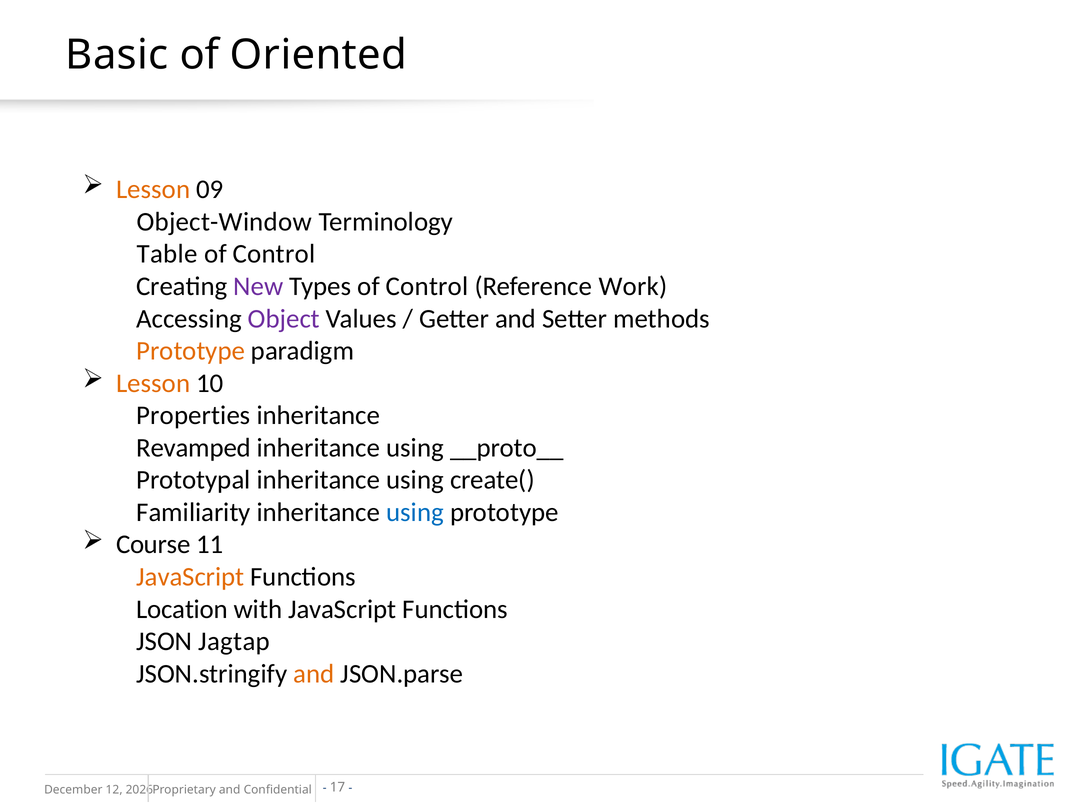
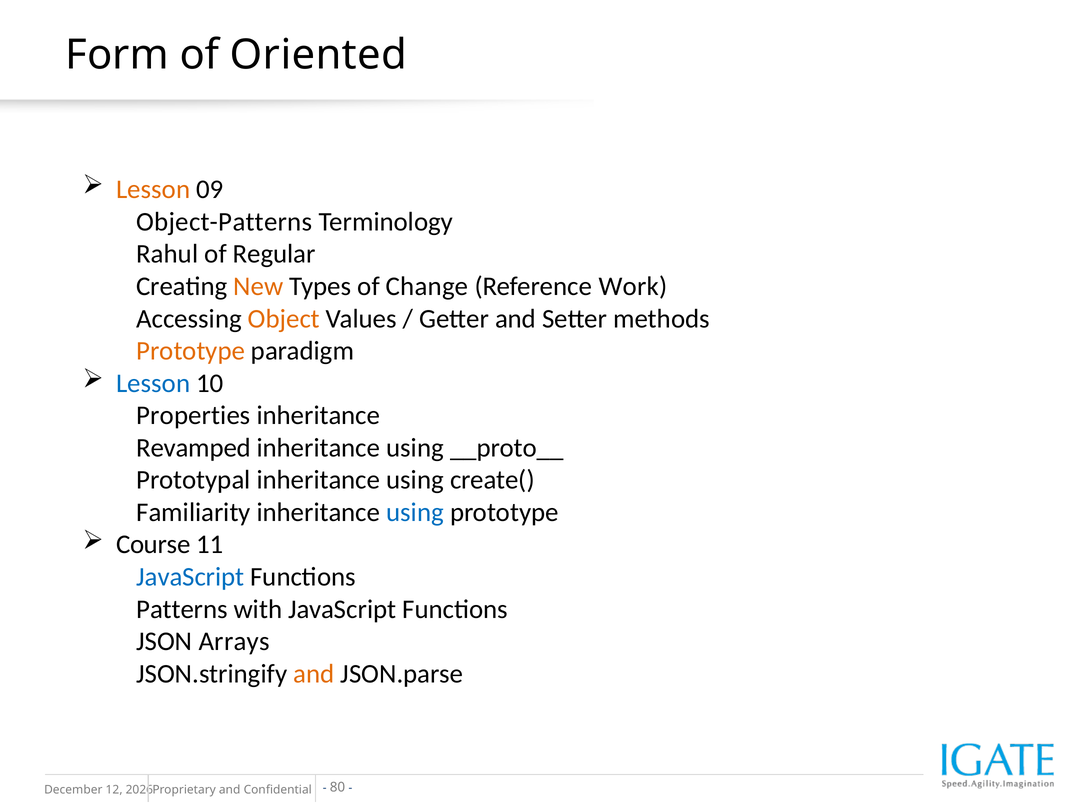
Basic: Basic -> Form
Object-Window: Object-Window -> Object-Patterns
Table: Table -> Rahul
Control at (274, 254): Control -> Regular
New colour: purple -> orange
Types of Control: Control -> Change
Object colour: purple -> orange
Lesson at (153, 383) colour: orange -> blue
JavaScript at (190, 577) colour: orange -> blue
Location: Location -> Patterns
Jagtap: Jagtap -> Arrays
17: 17 -> 80
